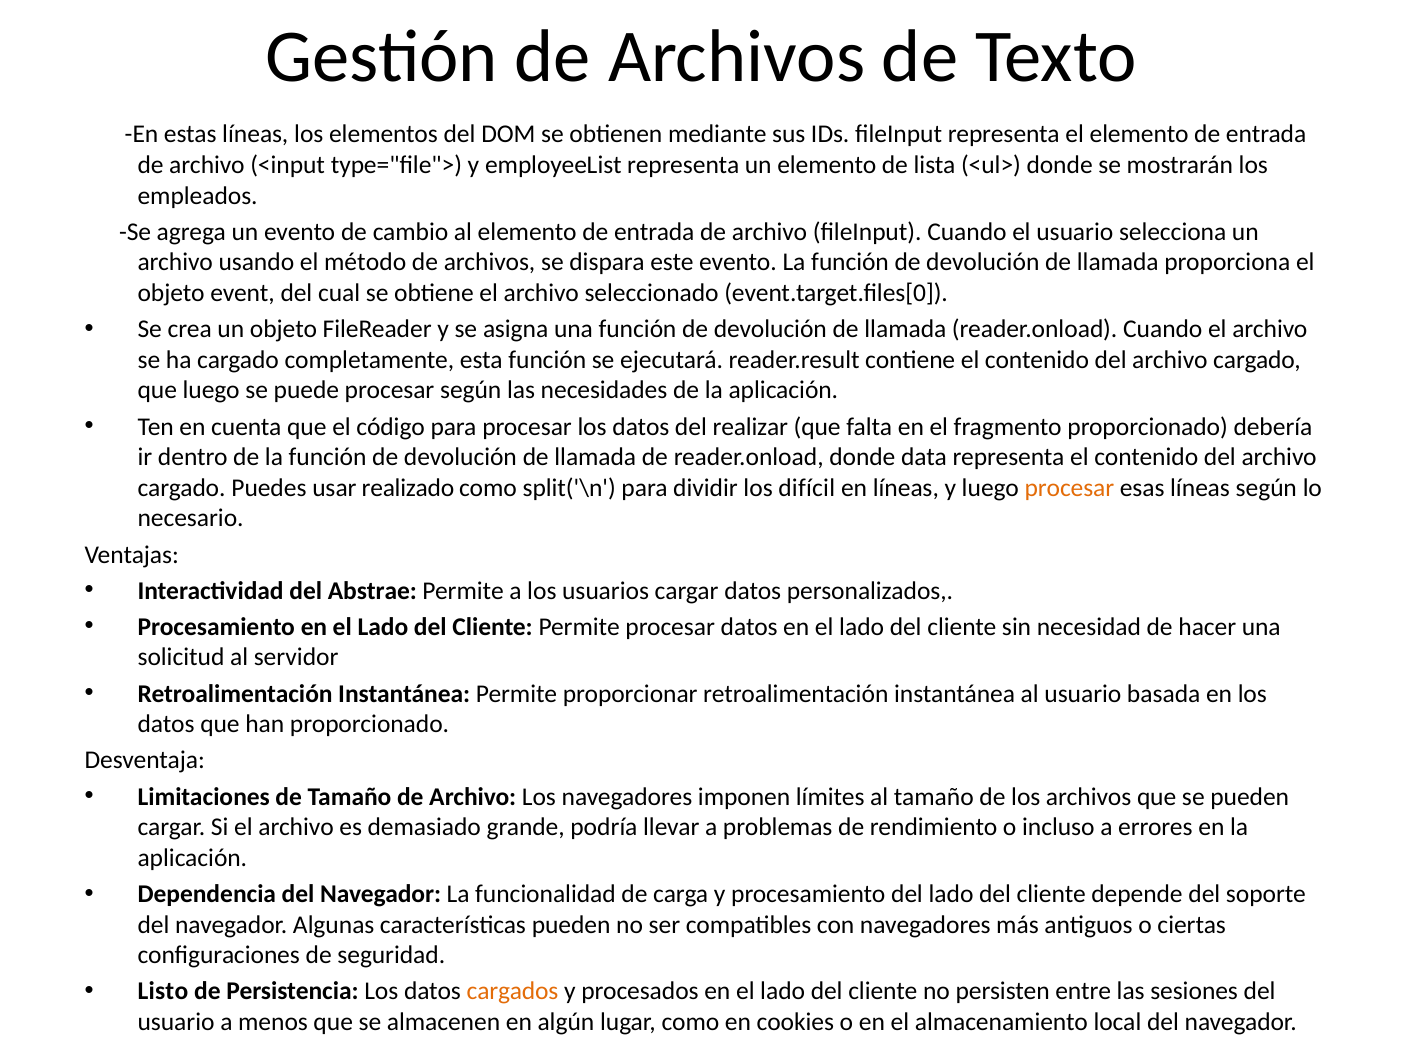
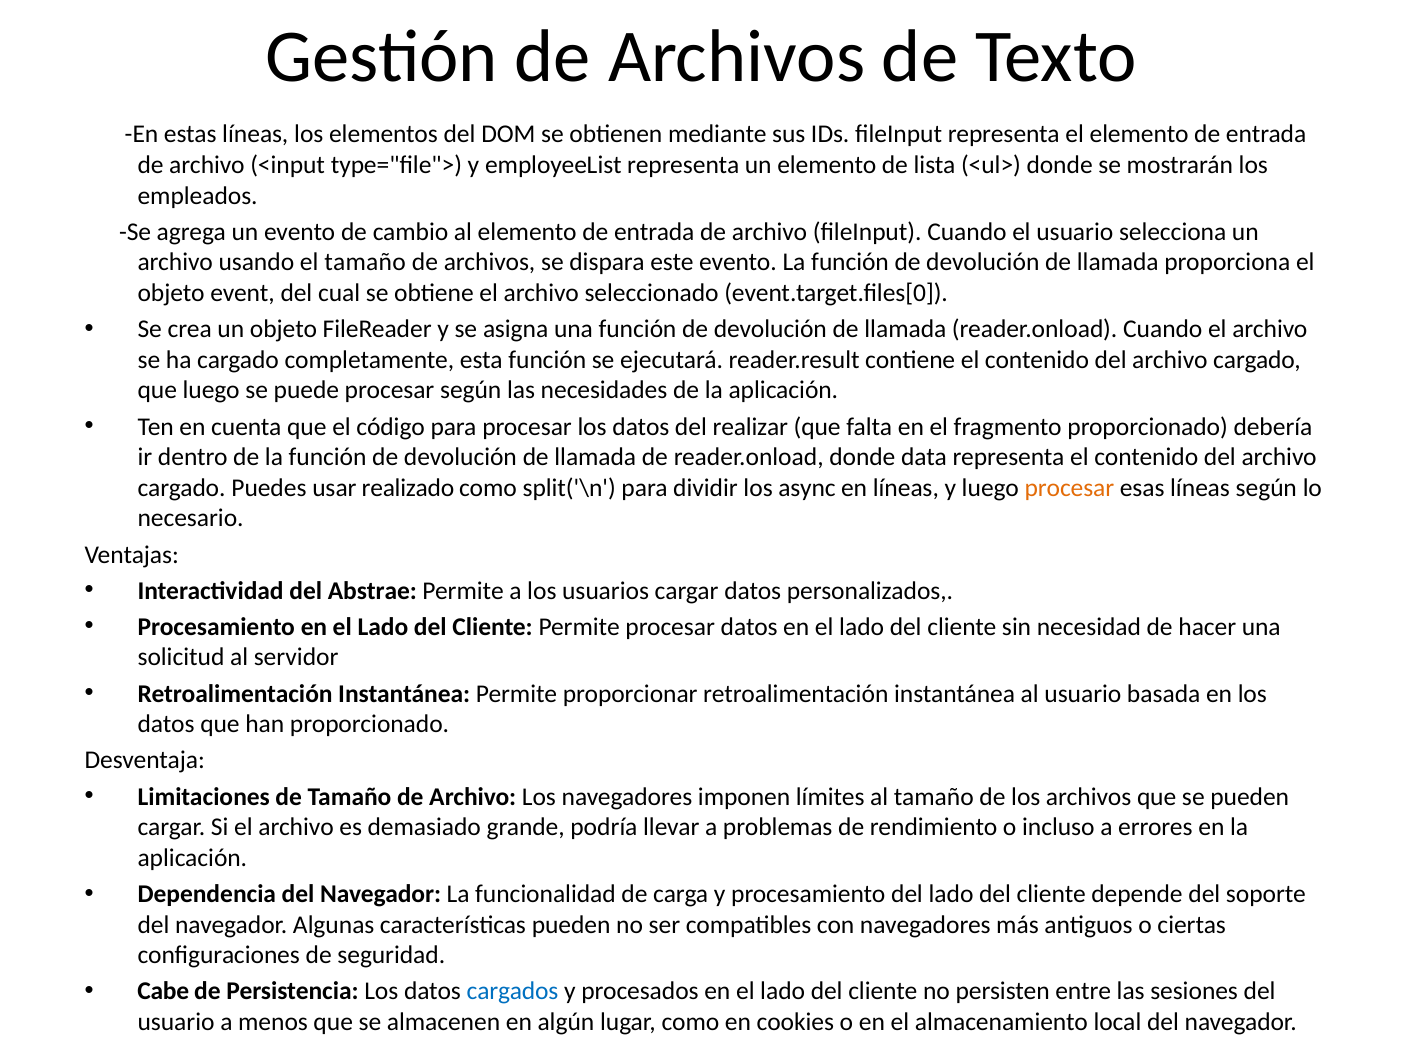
el método: método -> tamaño
difícil: difícil -> async
Listo: Listo -> Cabe
cargados colour: orange -> blue
